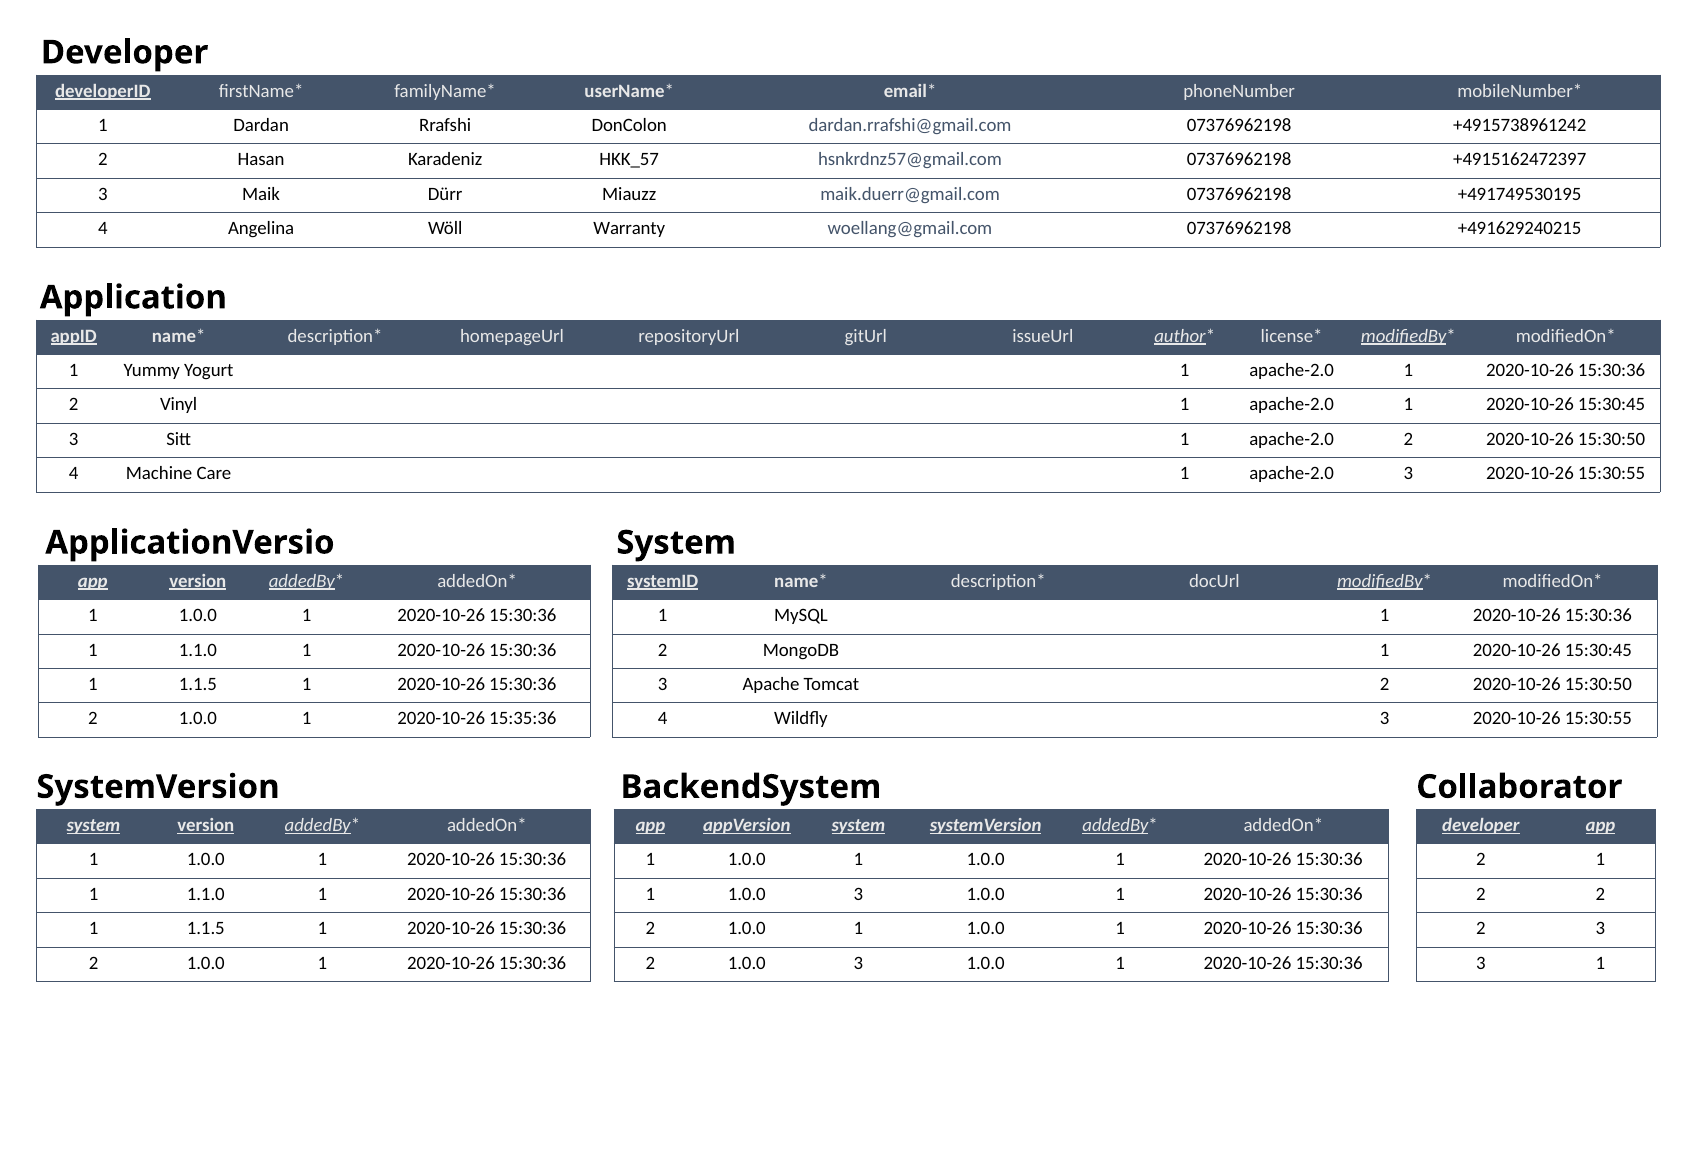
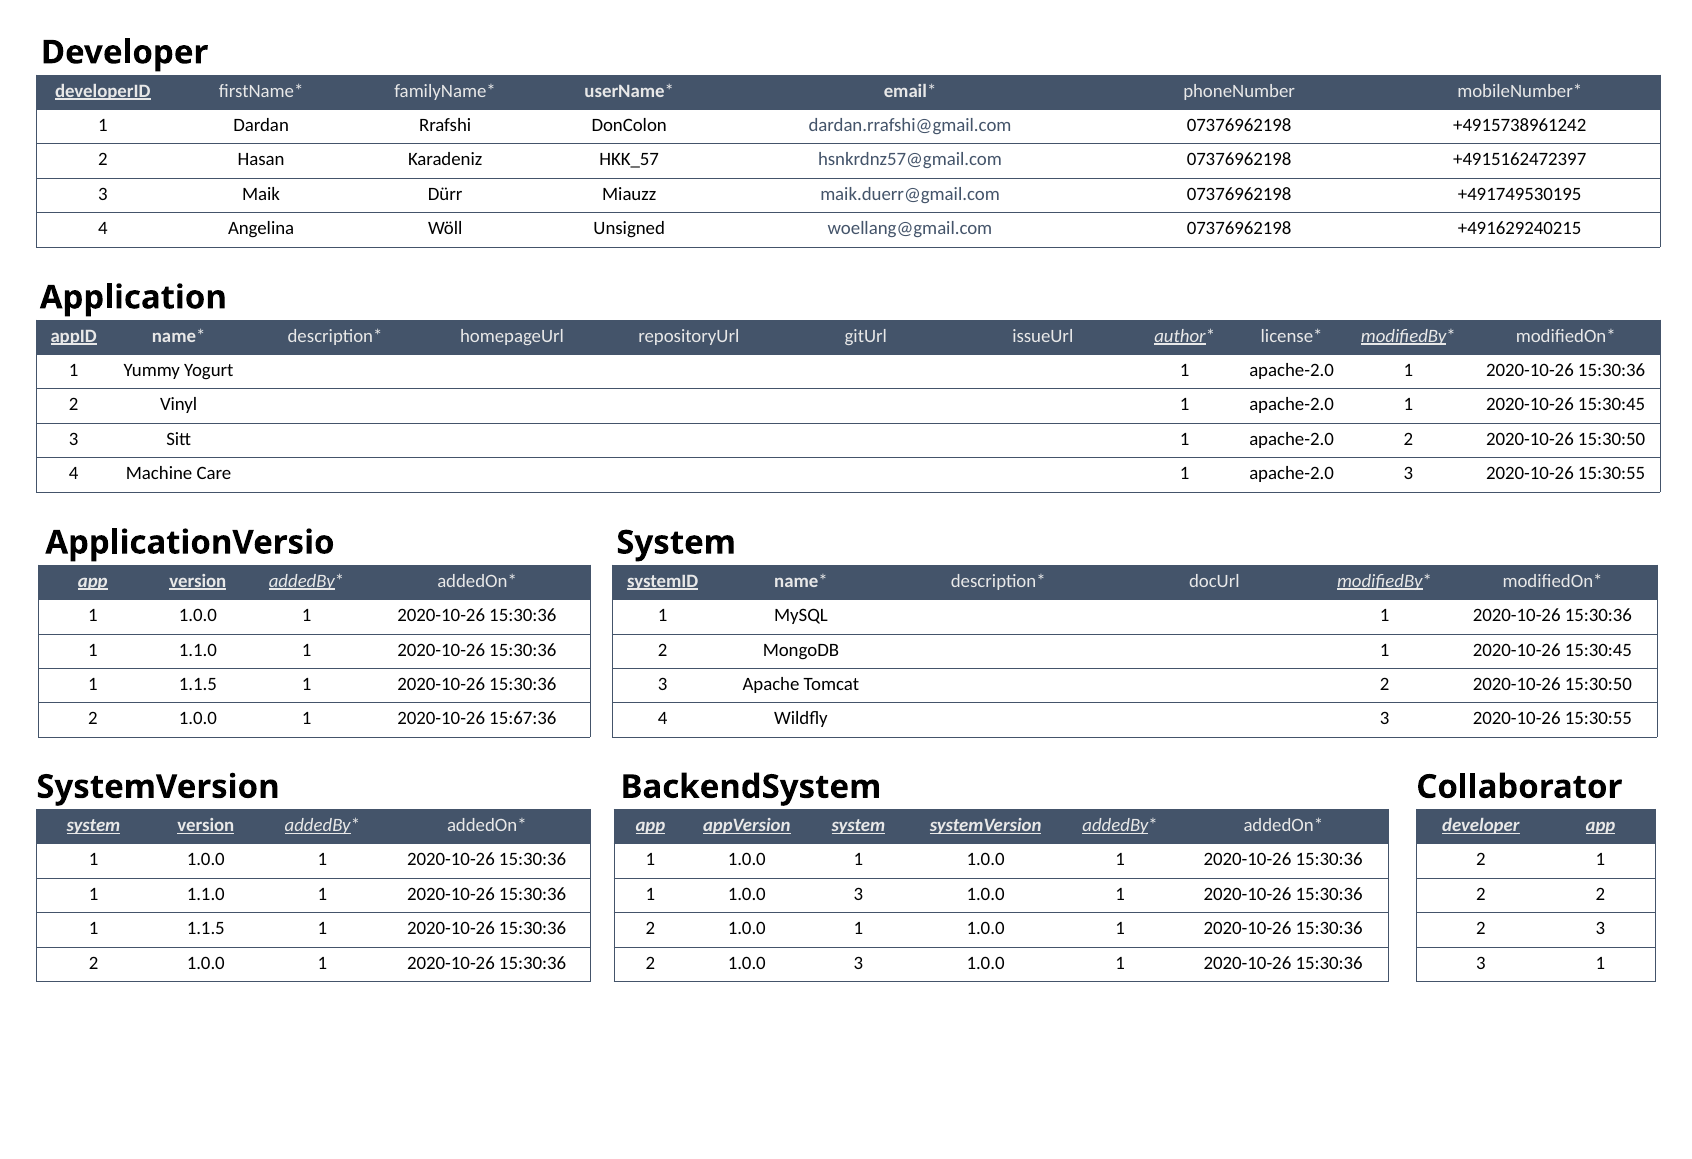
Warranty: Warranty -> Unsigned
15:35:36: 15:35:36 -> 15:67:36
